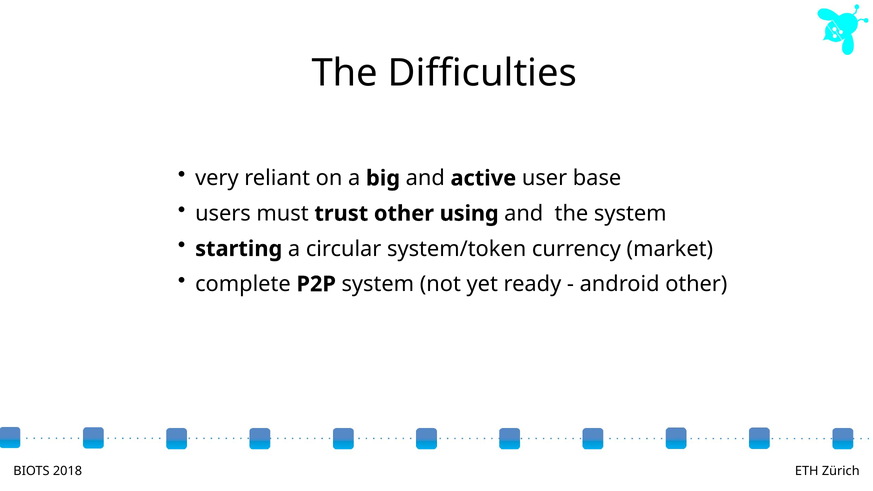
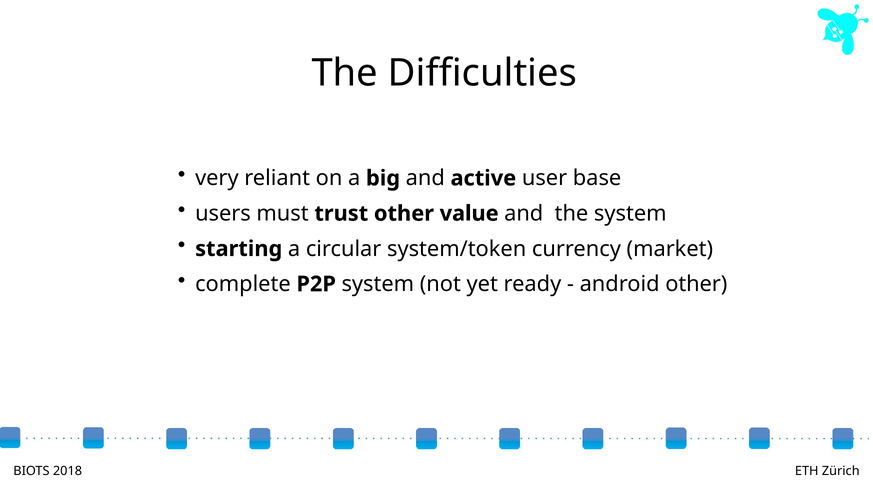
using: using -> value
